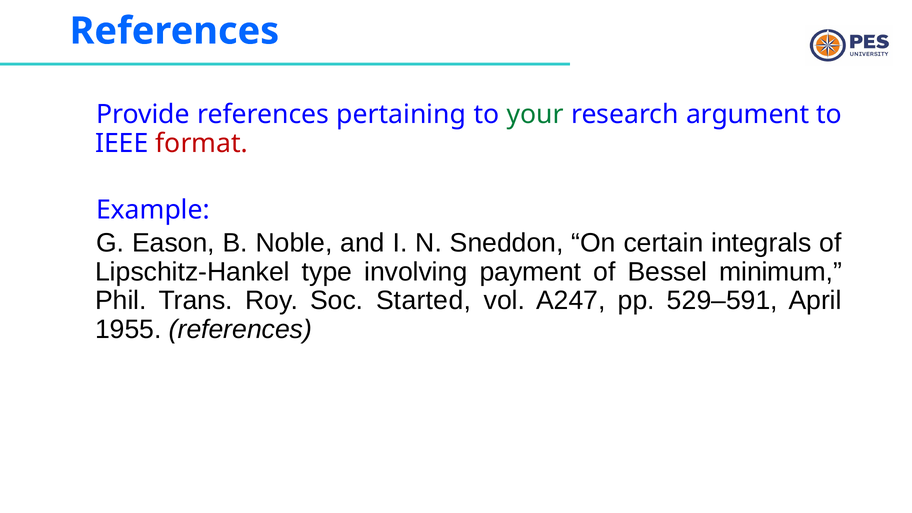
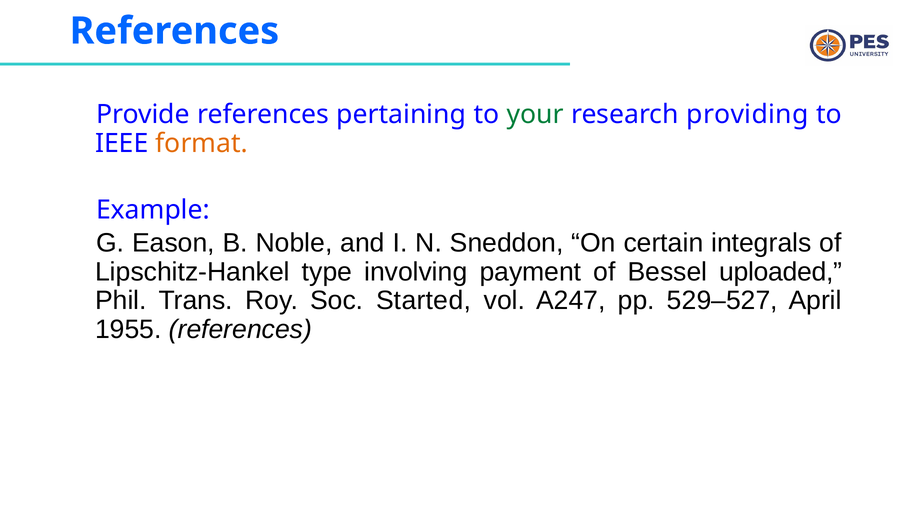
argument: argument -> providing
format colour: red -> orange
minimum: minimum -> uploaded
529–591: 529–591 -> 529–527
